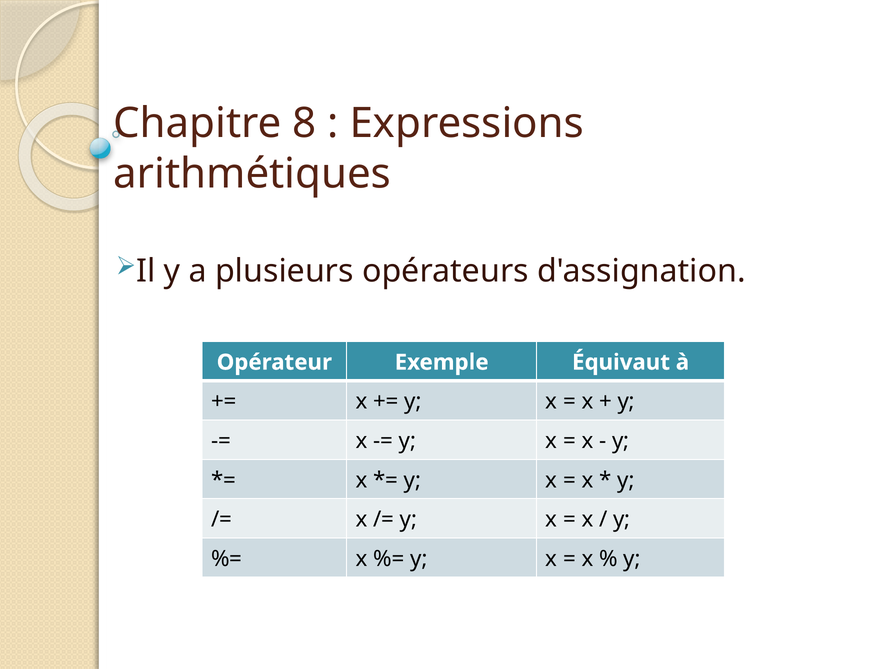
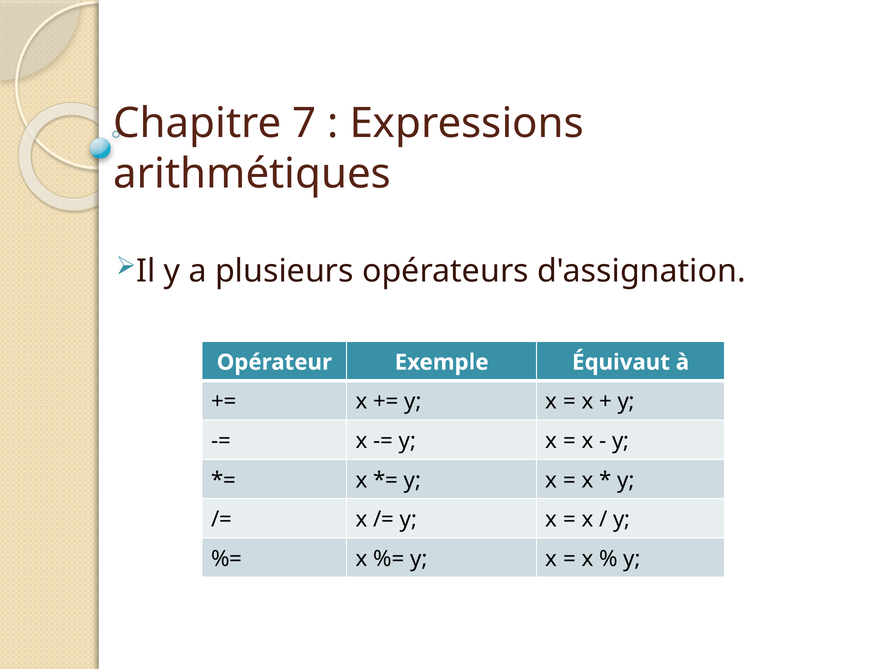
8: 8 -> 7
